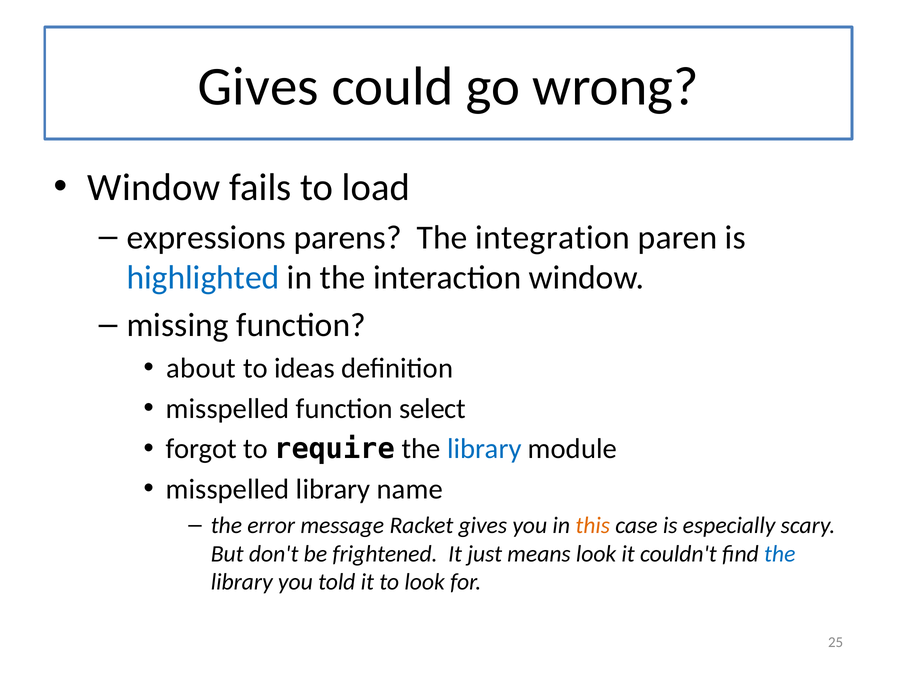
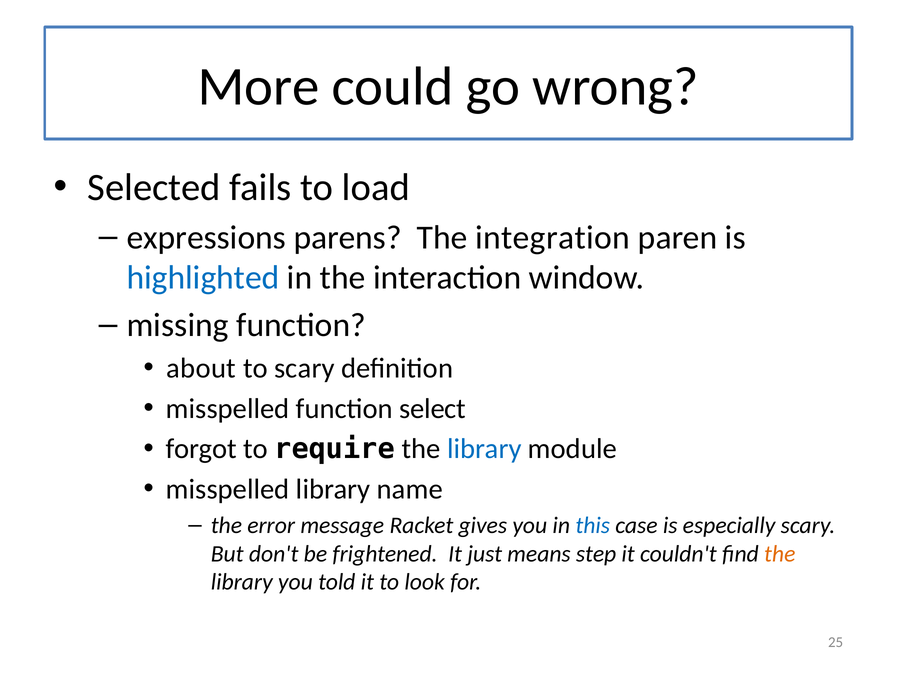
Gives at (258, 87): Gives -> More
Window at (154, 187): Window -> Selected
to ideas: ideas -> scary
this colour: orange -> blue
means look: look -> step
the at (780, 554) colour: blue -> orange
